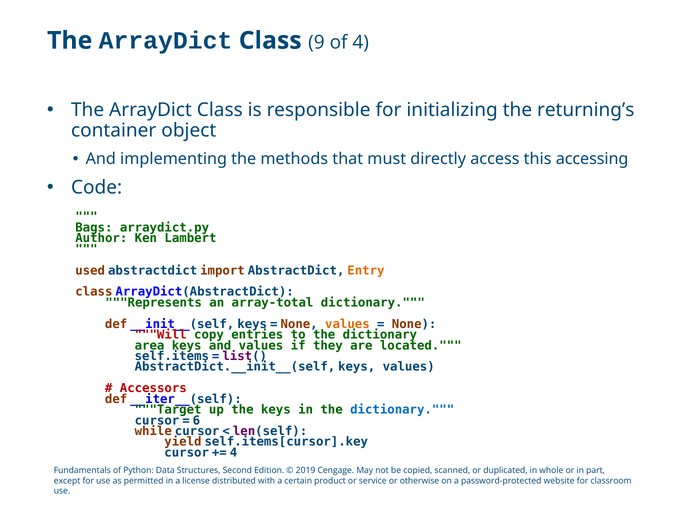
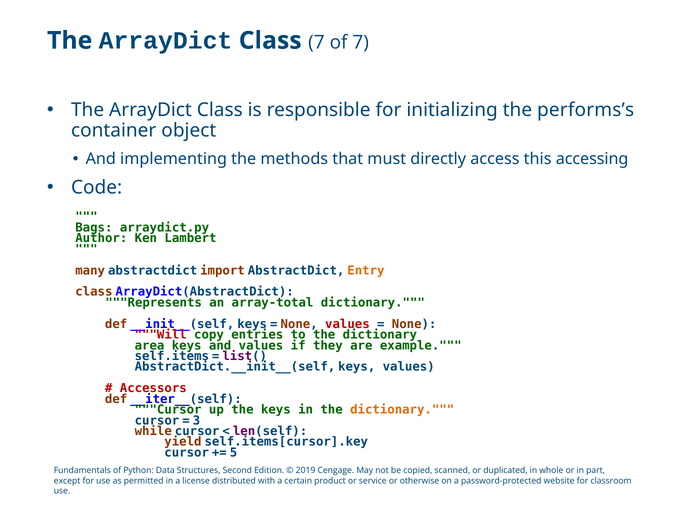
Class 9: 9 -> 7
of 4: 4 -> 7
returning’s: returning’s -> performs’s
used: used -> many
values at (347, 324) colour: orange -> red
located: located -> example
Target at (168, 410): Target -> Cursor
dictionary at (402, 410) colour: blue -> orange
6: 6 -> 3
4 at (234, 452): 4 -> 5
